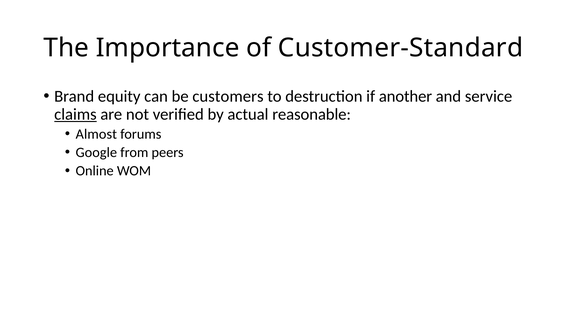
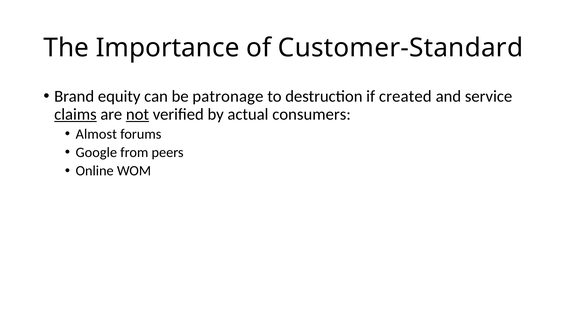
customers: customers -> patronage
another: another -> created
not underline: none -> present
reasonable: reasonable -> consumers
